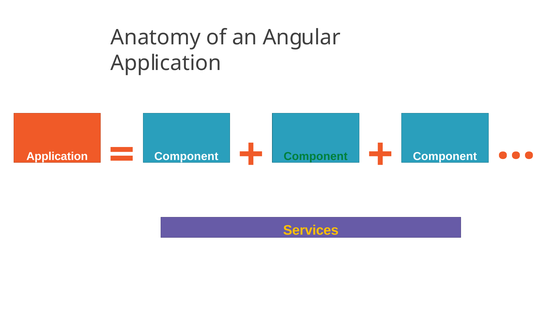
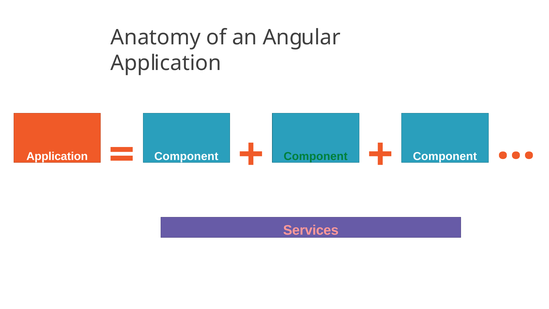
Services colour: yellow -> pink
